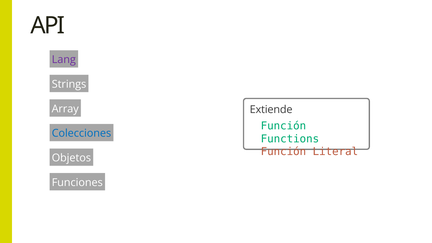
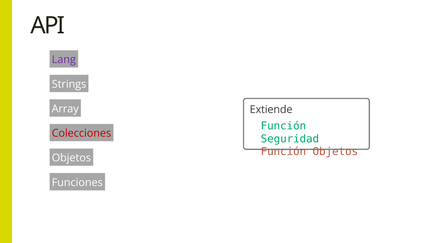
Colecciones colour: blue -> red
Functions: Functions -> Seguridad
Función Literal: Literal -> Objetos
